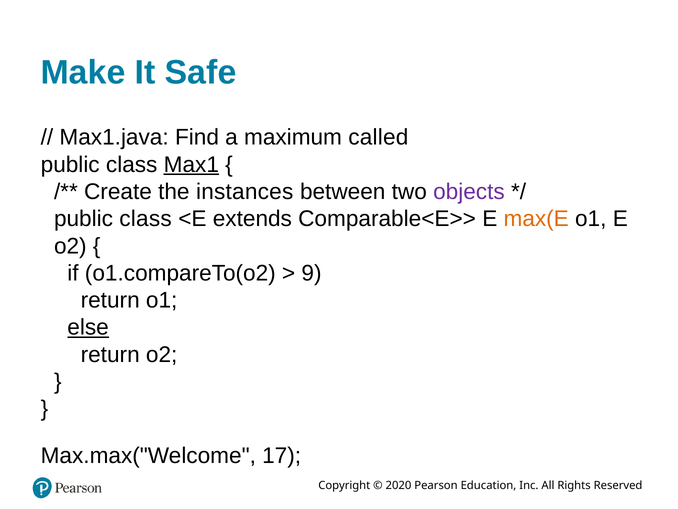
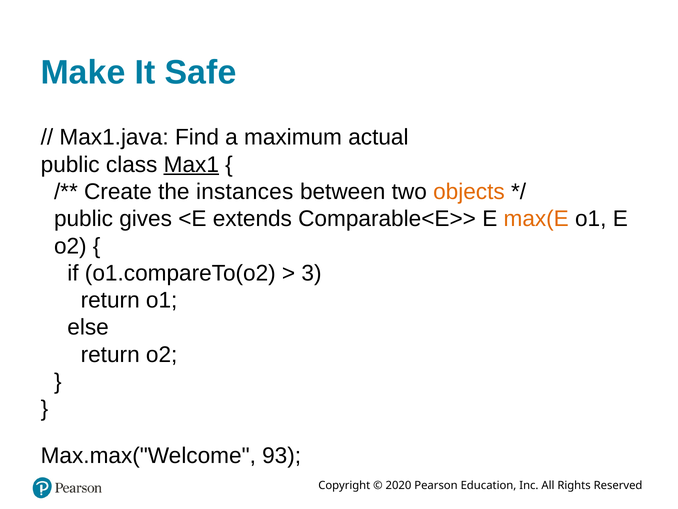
called: called -> actual
objects colour: purple -> orange
class at (146, 219): class -> gives
9: 9 -> 3
else underline: present -> none
17: 17 -> 93
